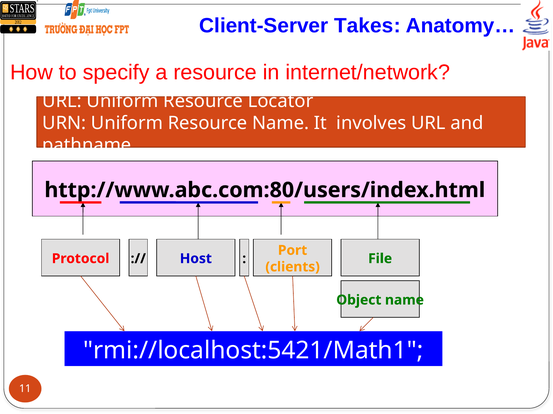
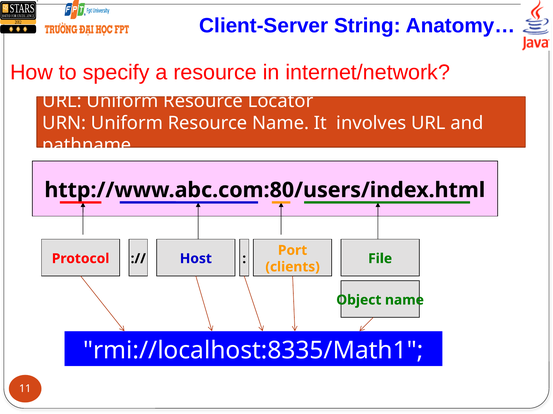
Takes: Takes -> String
rmi://localhost:5421/Math1: rmi://localhost:5421/Math1 -> rmi://localhost:8335/Math1
